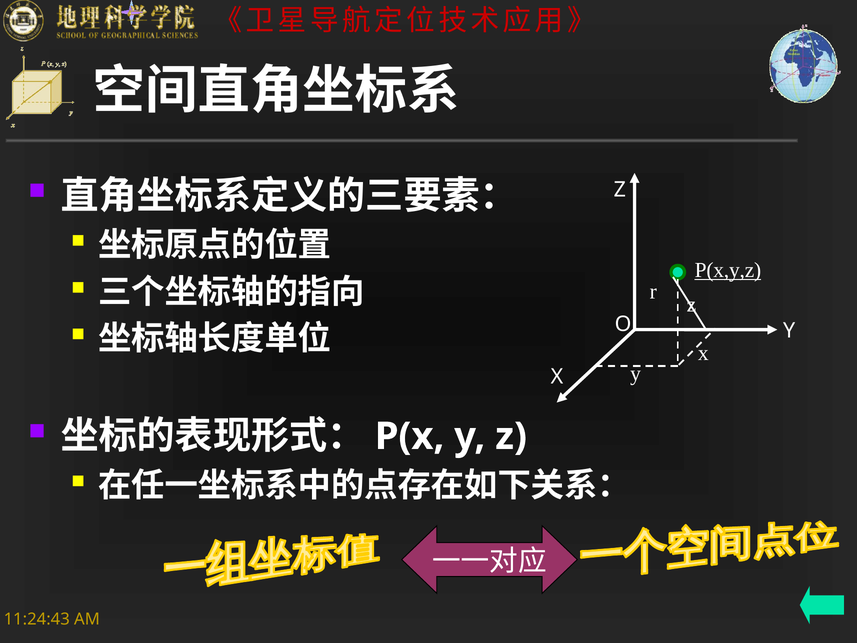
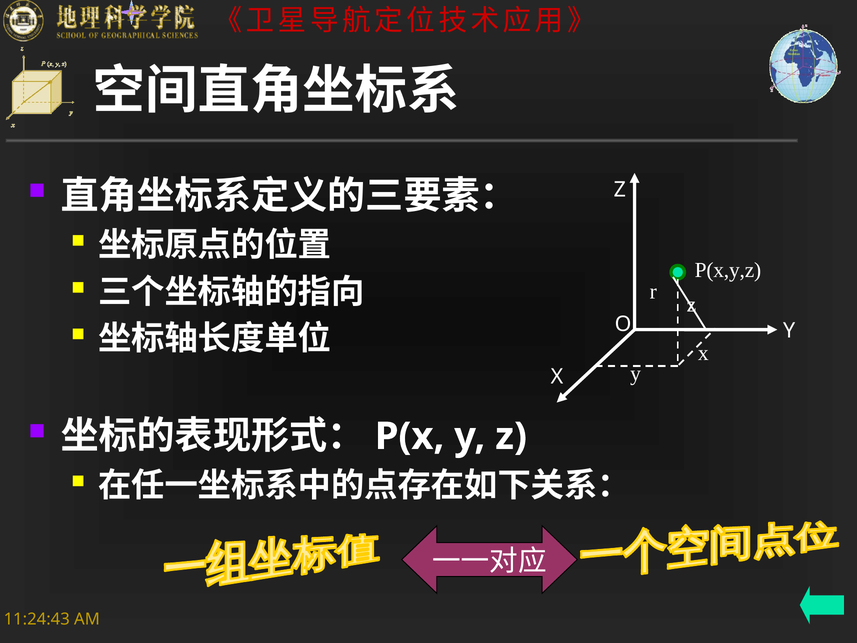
P(x,y,z underline: present -> none
